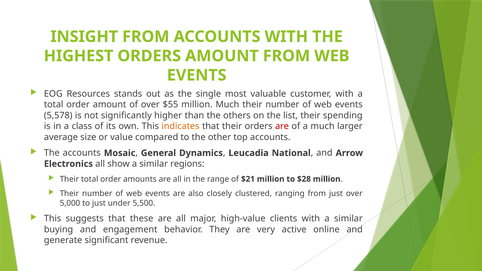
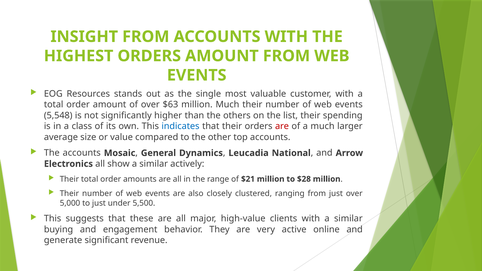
$55: $55 -> $63
5,578: 5,578 -> 5,548
indicates colour: orange -> blue
regions: regions -> actively
